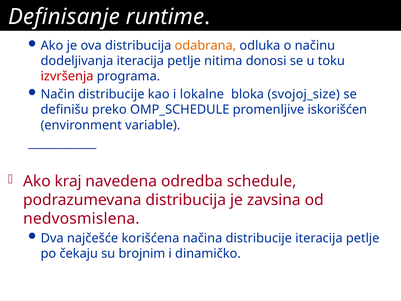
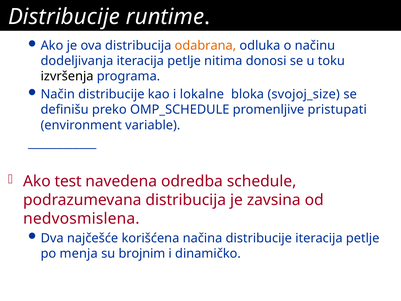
Definisanje at (64, 17): Definisanje -> Distribucije
izvršenja colour: red -> black
iskorišćen: iskorišćen -> pristupati
kraj: kraj -> test
čekaju: čekaju -> menja
